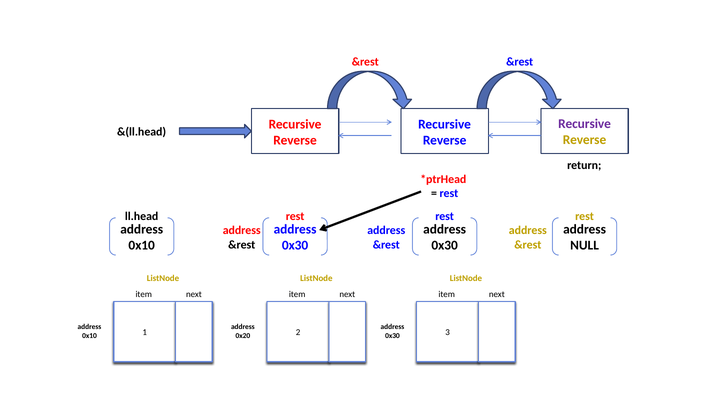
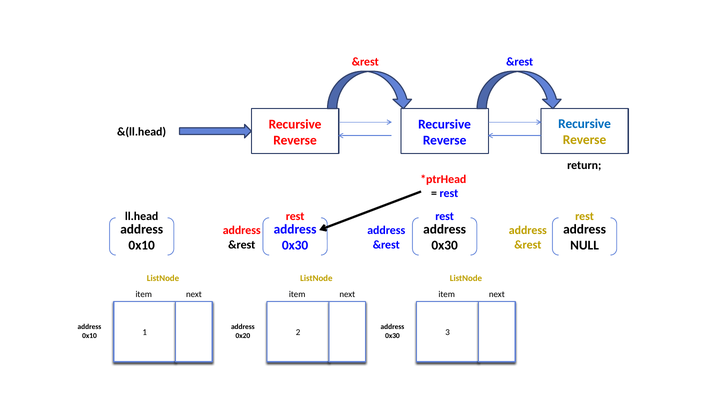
Recursive at (585, 124) colour: purple -> blue
